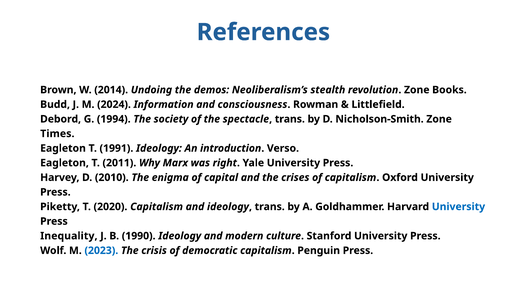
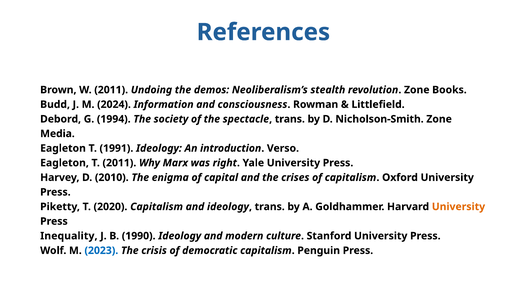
W 2014: 2014 -> 2011
Times: Times -> Media
University at (458, 207) colour: blue -> orange
